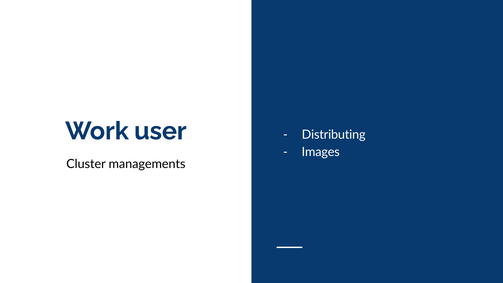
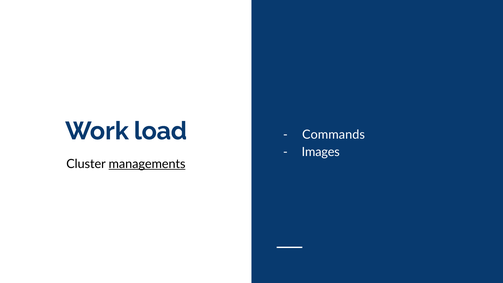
user: user -> load
Distributing: Distributing -> Commands
managements underline: none -> present
